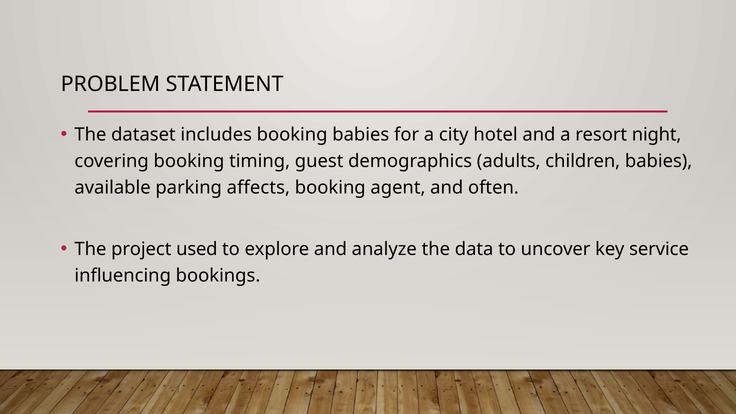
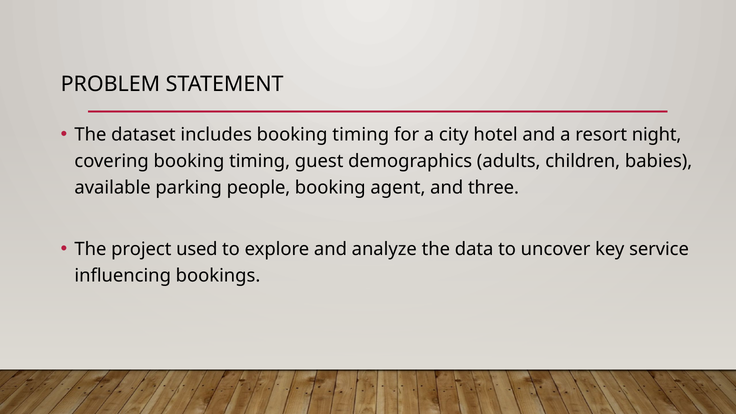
includes booking babies: babies -> timing
affects: affects -> people
often: often -> three
